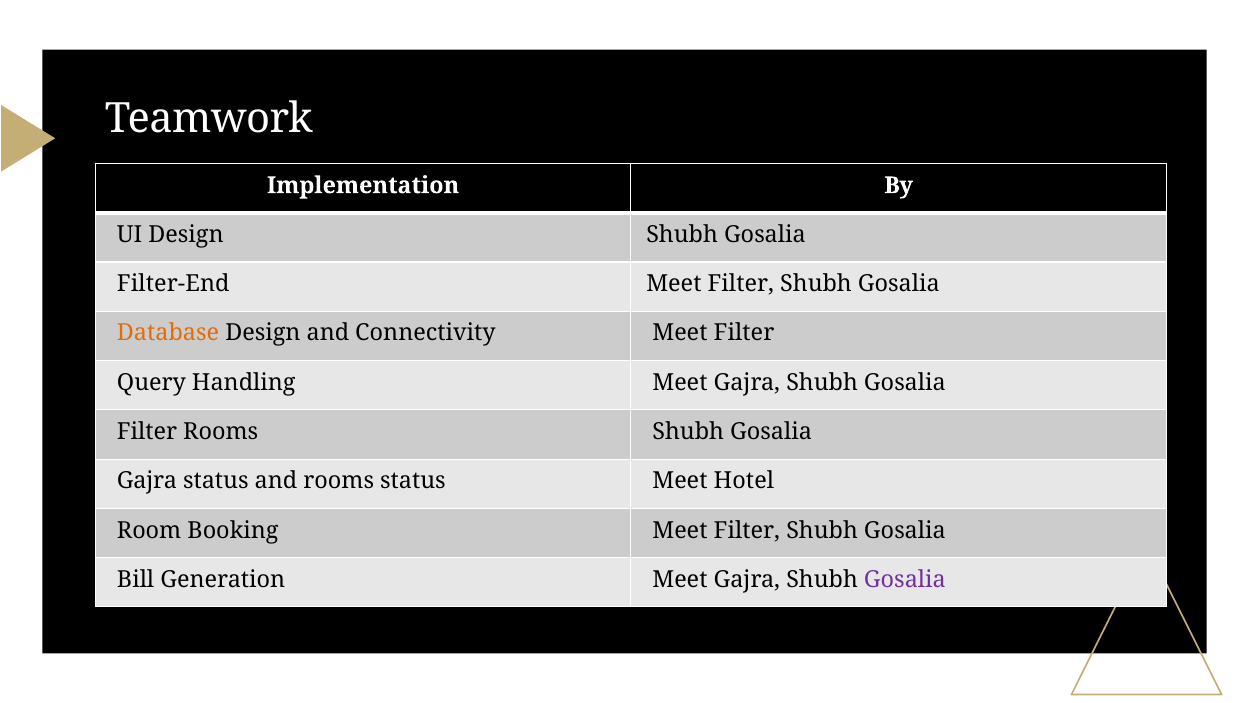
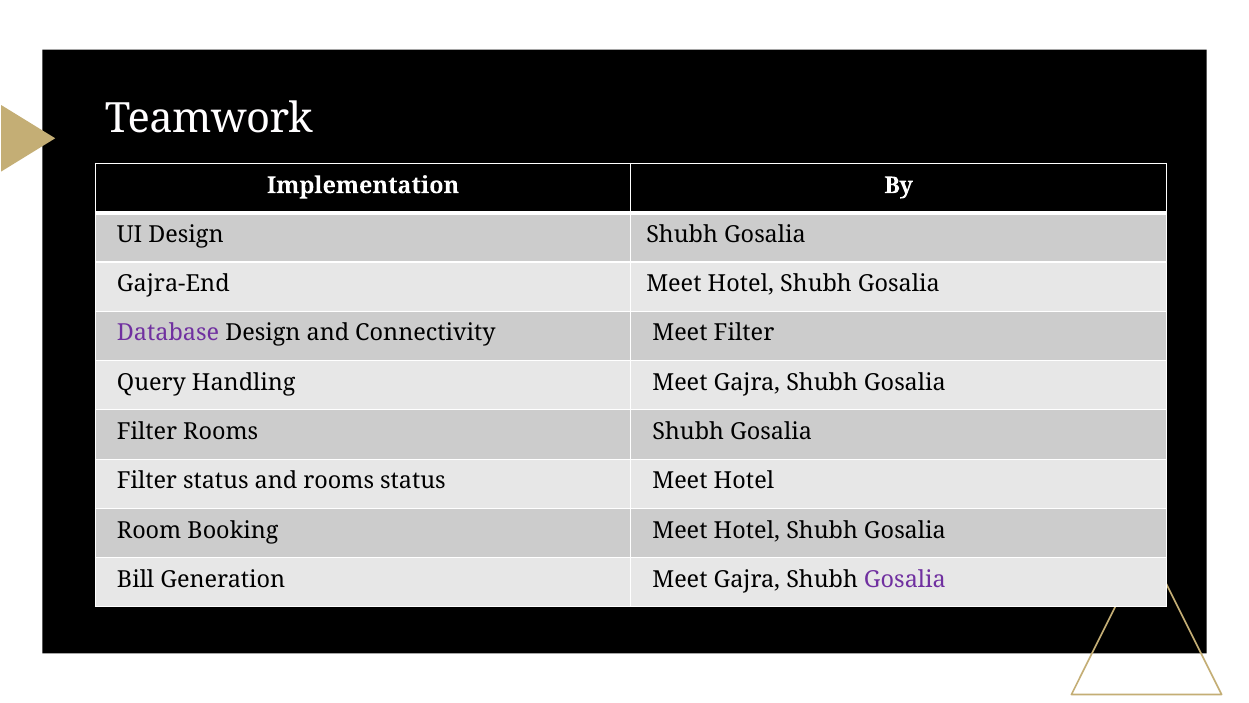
Filter-End: Filter-End -> Gajra-End
Filter at (741, 284): Filter -> Hotel
Database colour: orange -> purple
Gajra at (147, 481): Gajra -> Filter
Booking Meet Filter: Filter -> Hotel
